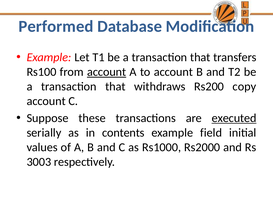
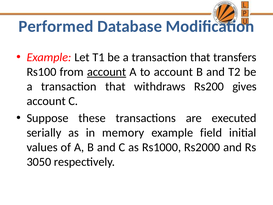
copy: copy -> gives
executed underline: present -> none
contents: contents -> memory
3003: 3003 -> 3050
